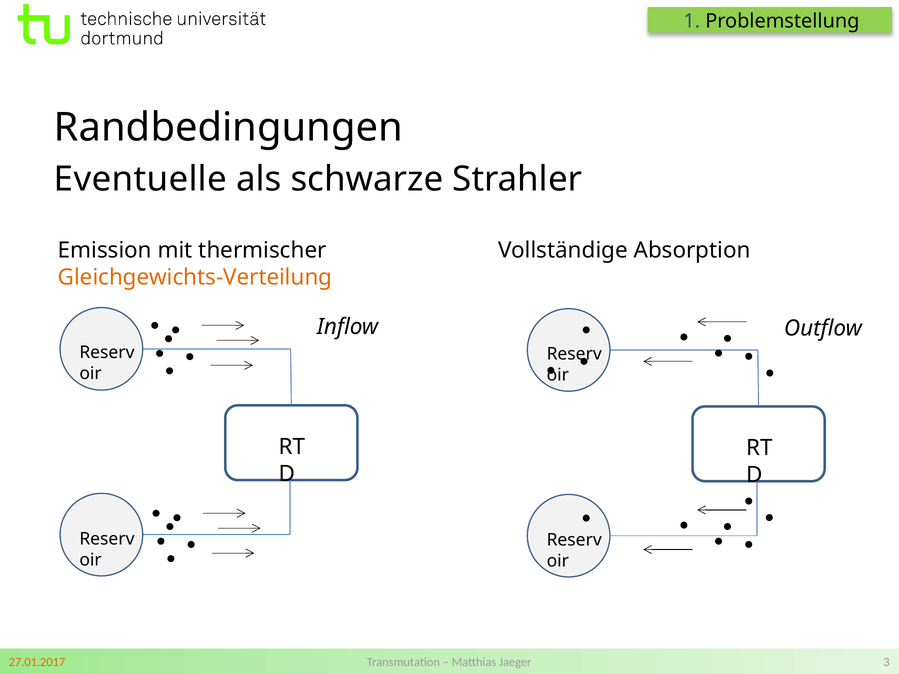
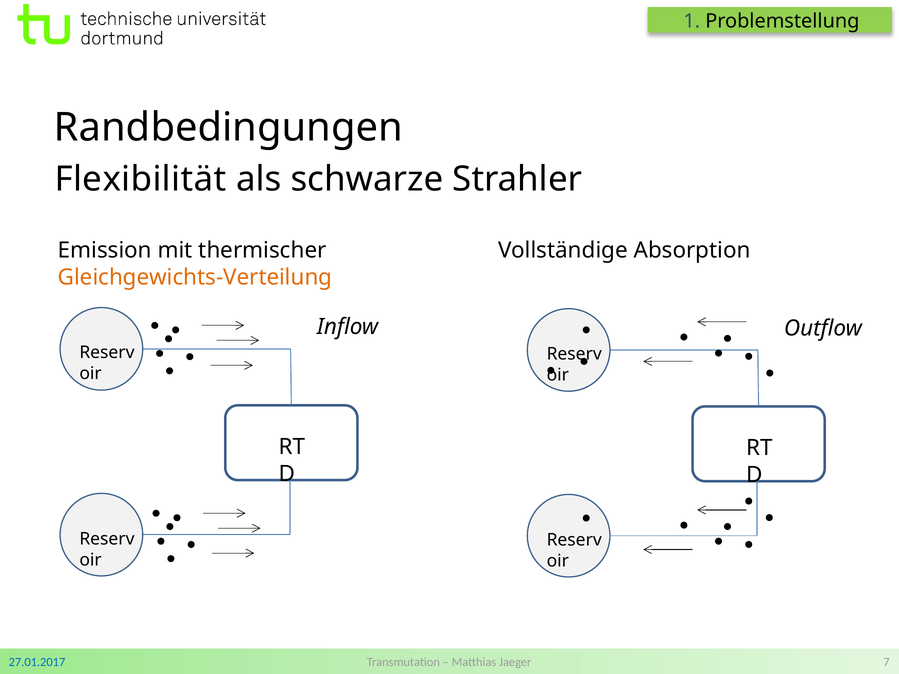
Eventuelle: Eventuelle -> Flexibilität
3: 3 -> 7
27.01.2017 colour: orange -> blue
